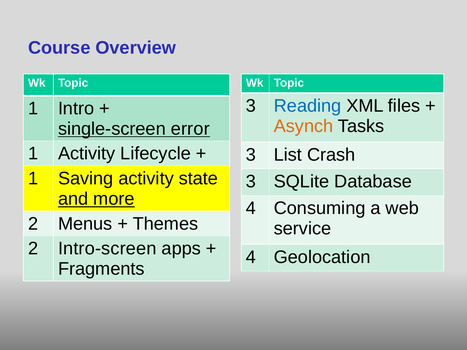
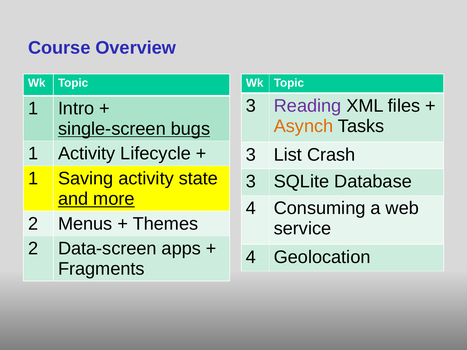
Reading colour: blue -> purple
error: error -> bugs
Intro-screen: Intro-screen -> Data-screen
